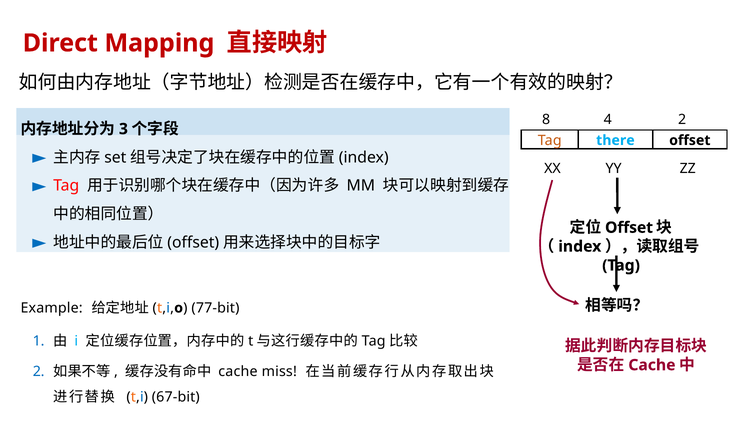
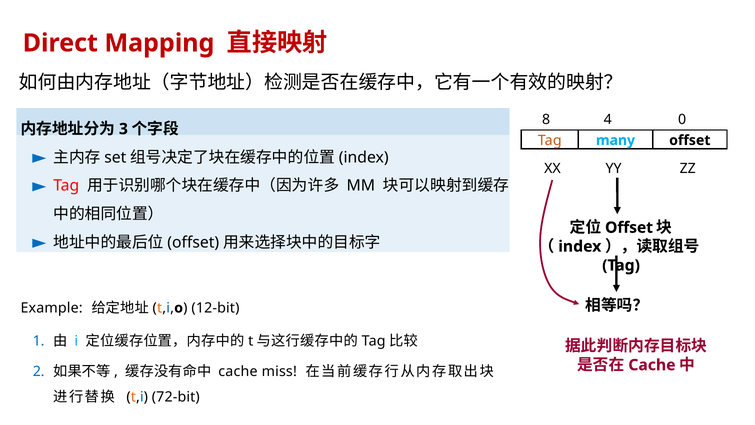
4 2: 2 -> 0
there: there -> many
77-bit: 77-bit -> 12-bit
67-bit: 67-bit -> 72-bit
